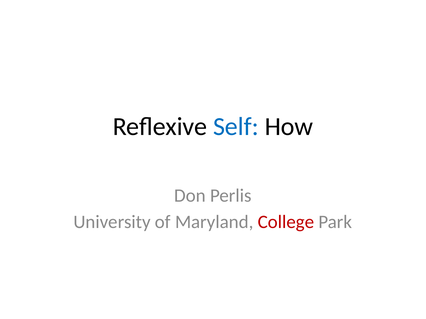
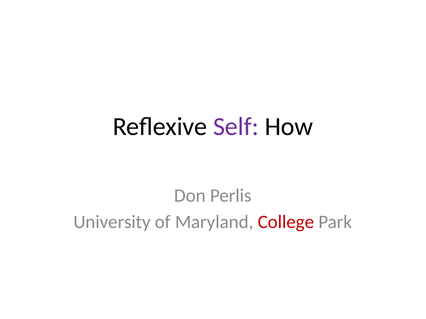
Self colour: blue -> purple
